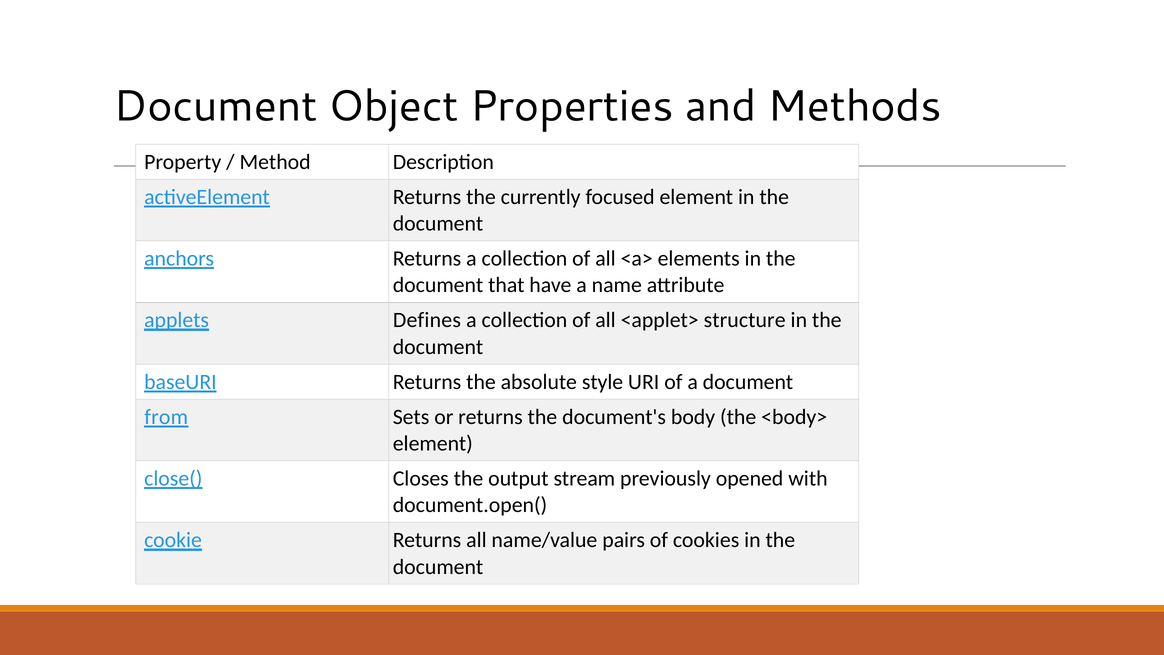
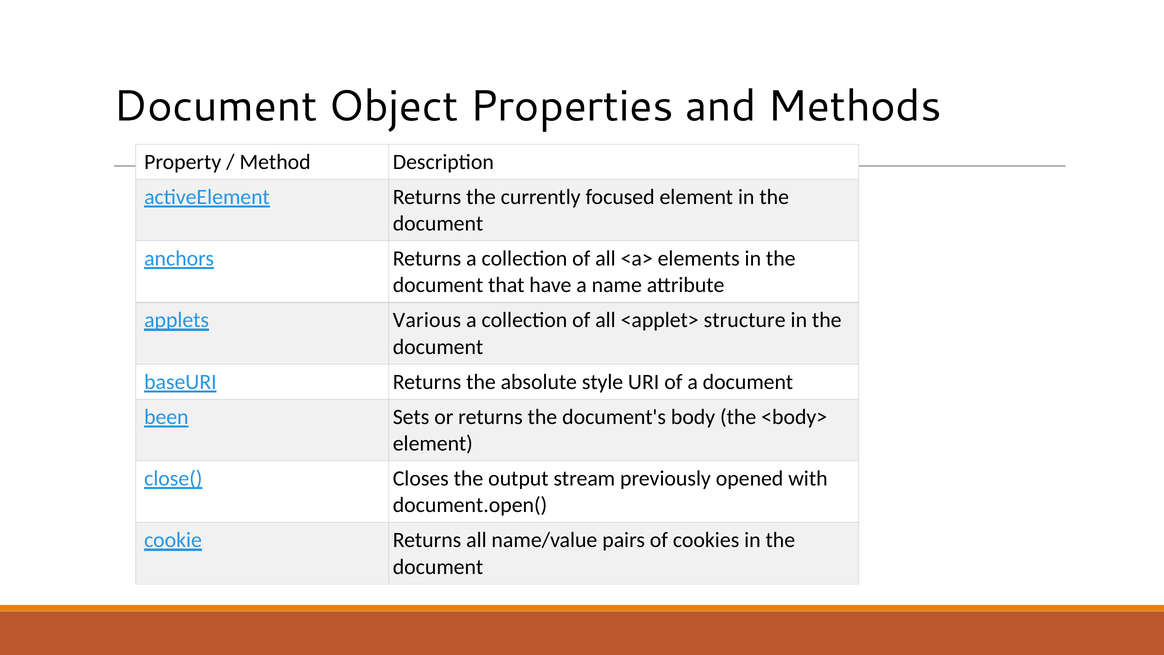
Defines: Defines -> Various
from: from -> been
